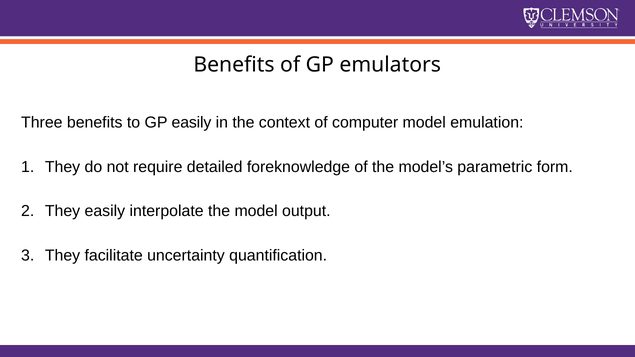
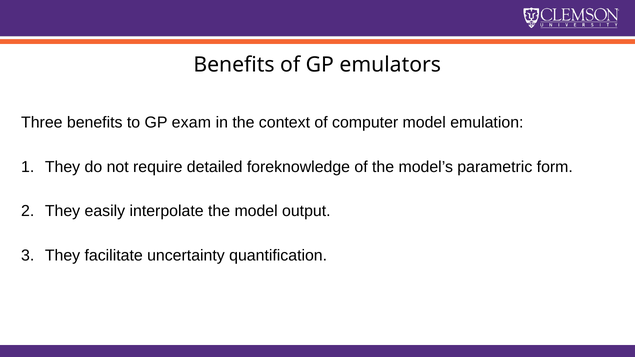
GP easily: easily -> exam
